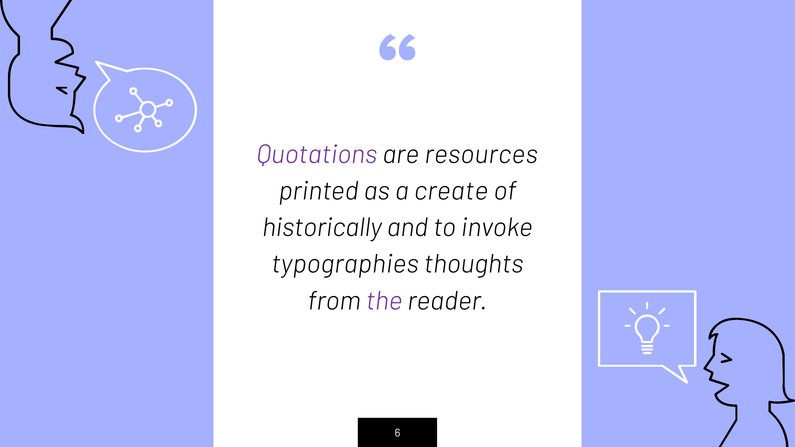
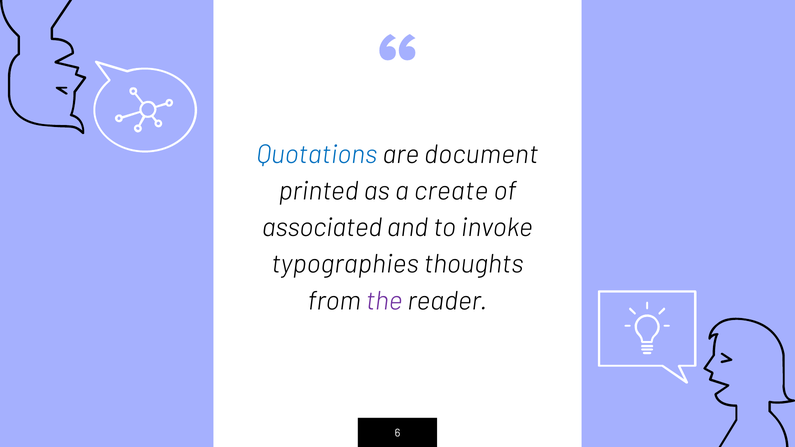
Quotations colour: purple -> blue
resources: resources -> document
historically: historically -> associated
